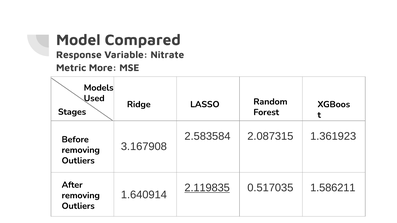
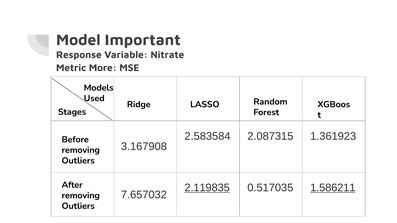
Compared: Compared -> Important
1.586211 underline: none -> present
1.640914: 1.640914 -> 7.657032
